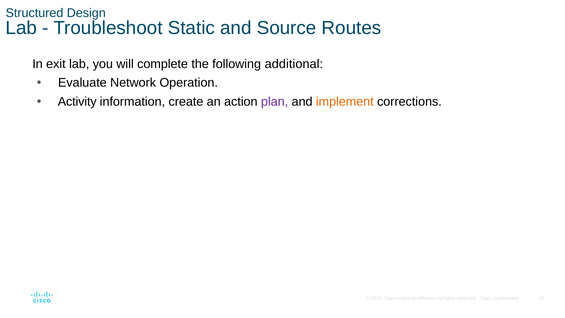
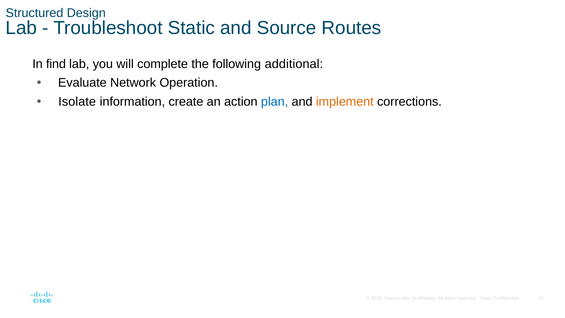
exit: exit -> find
Activity: Activity -> Isolate
plan colour: purple -> blue
